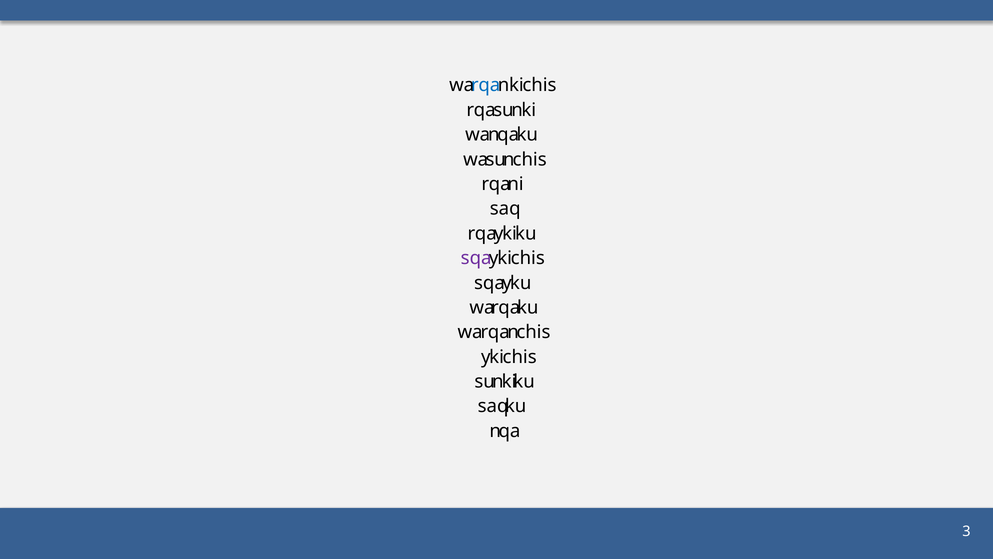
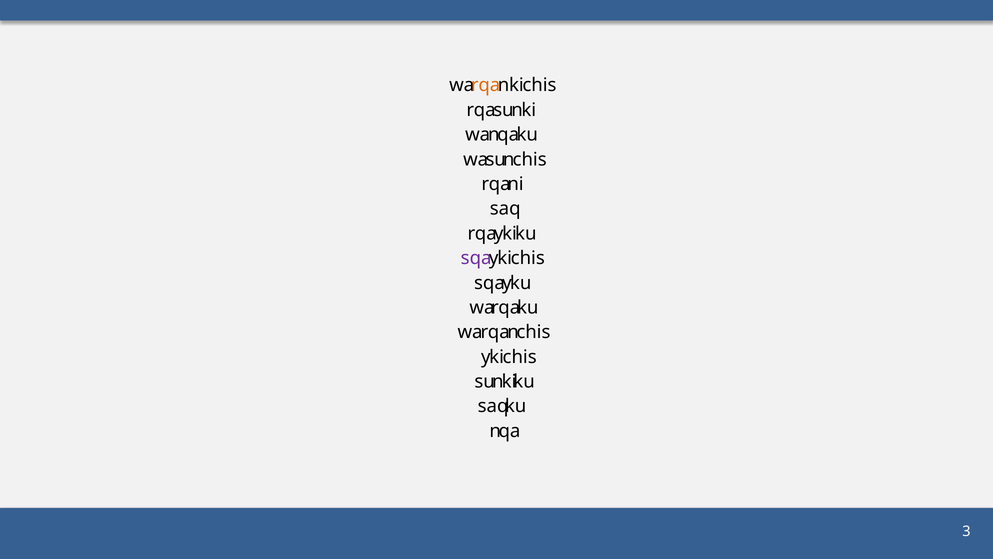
rqa at (486, 85) colour: blue -> orange
